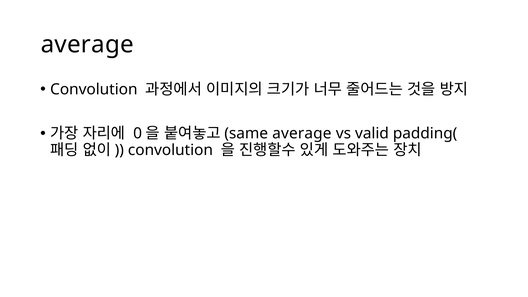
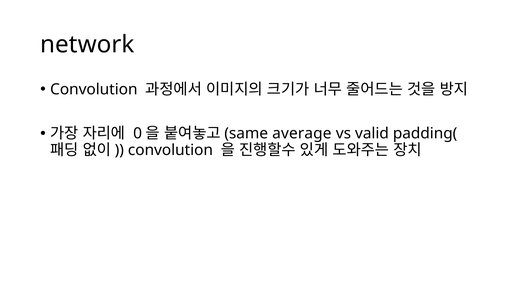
average at (87, 44): average -> network
